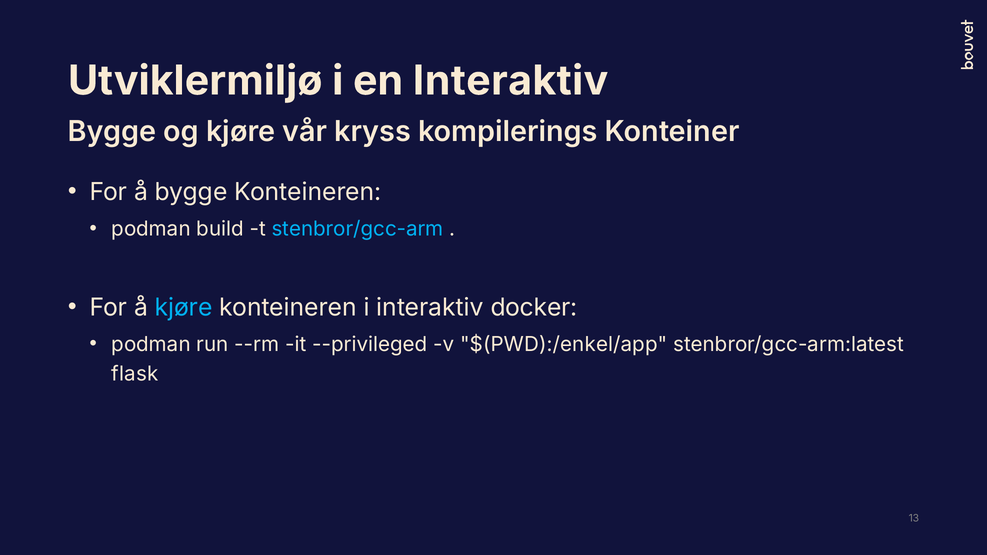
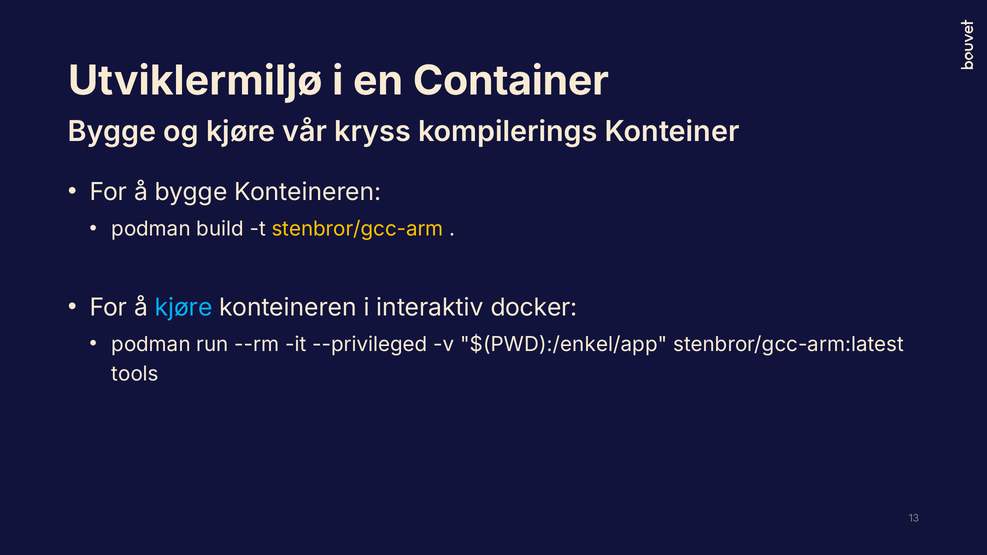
en Interaktiv: Interaktiv -> Container
stenbror/gcc-arm colour: light blue -> yellow
flask: flask -> tools
